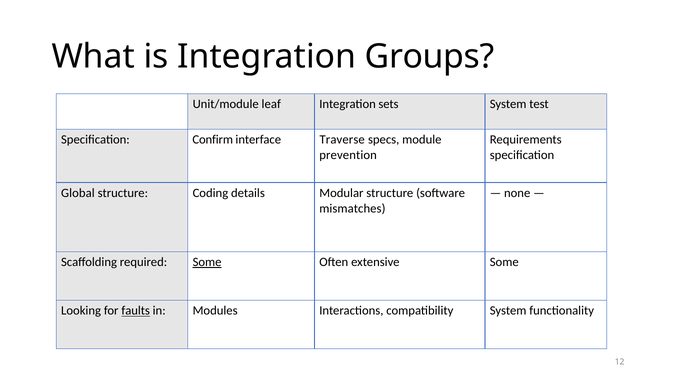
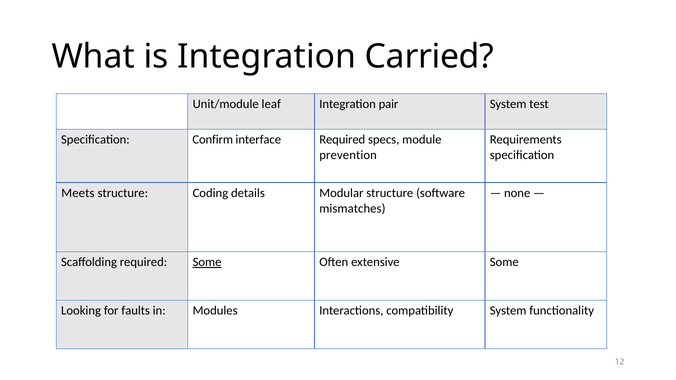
Groups: Groups -> Carried
sets: sets -> pair
interface Traverse: Traverse -> Required
Global: Global -> Meets
faults underline: present -> none
